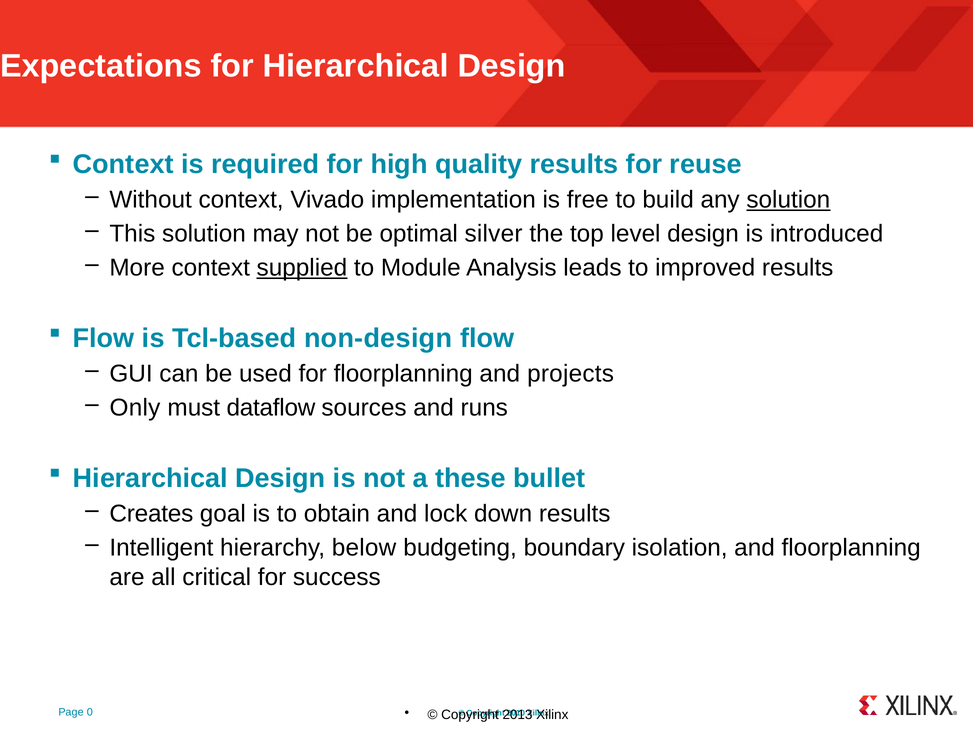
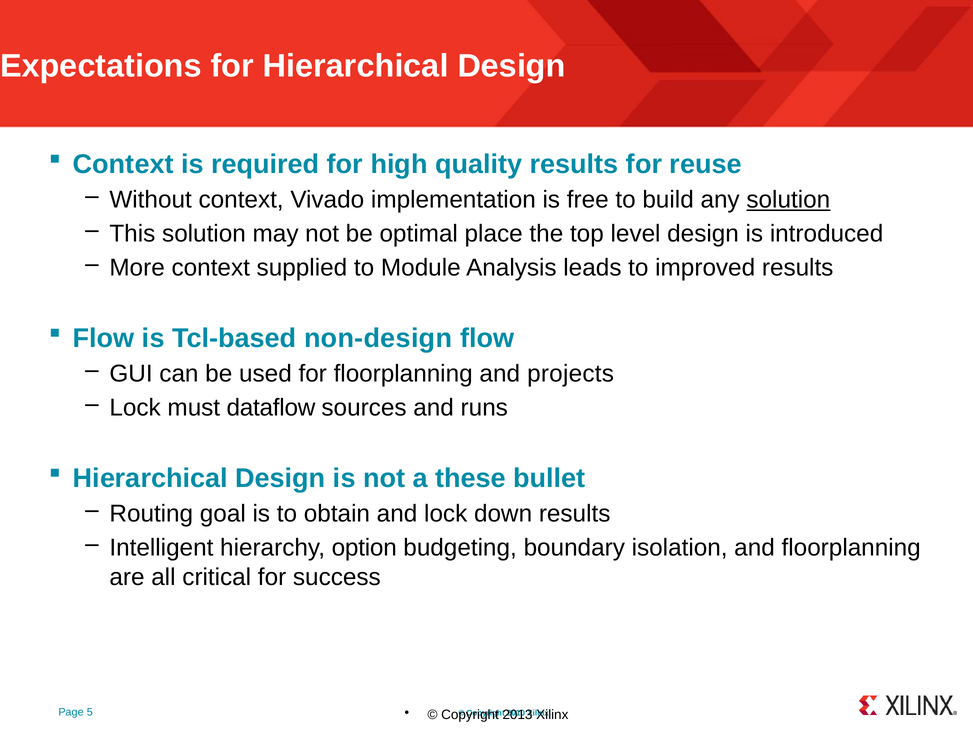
silver: silver -> place
supplied underline: present -> none
Only at (135, 408): Only -> Lock
Creates: Creates -> Routing
below: below -> option
0: 0 -> 5
